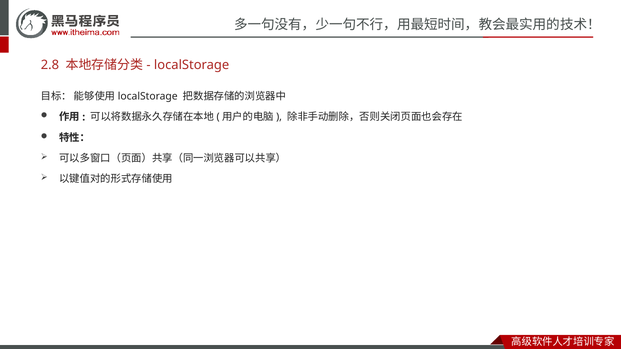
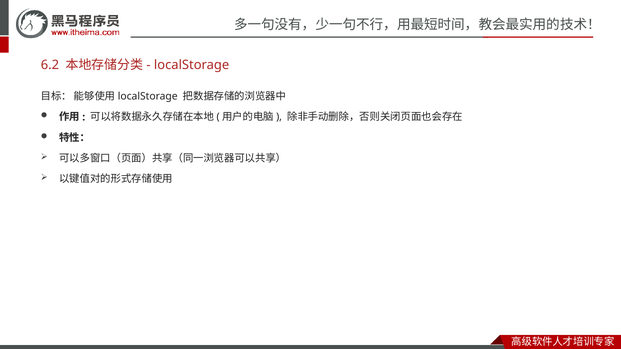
2.8: 2.8 -> 6.2
